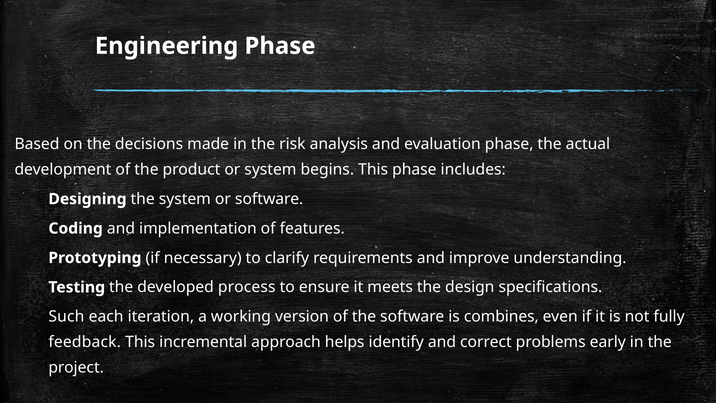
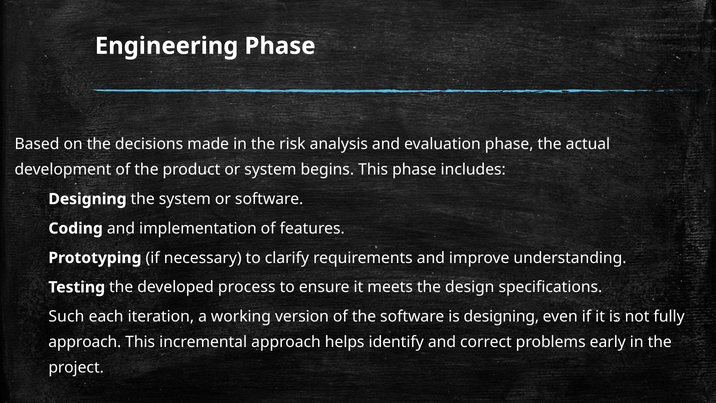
is combines: combines -> designing
feedback at (85, 342): feedback -> approach
